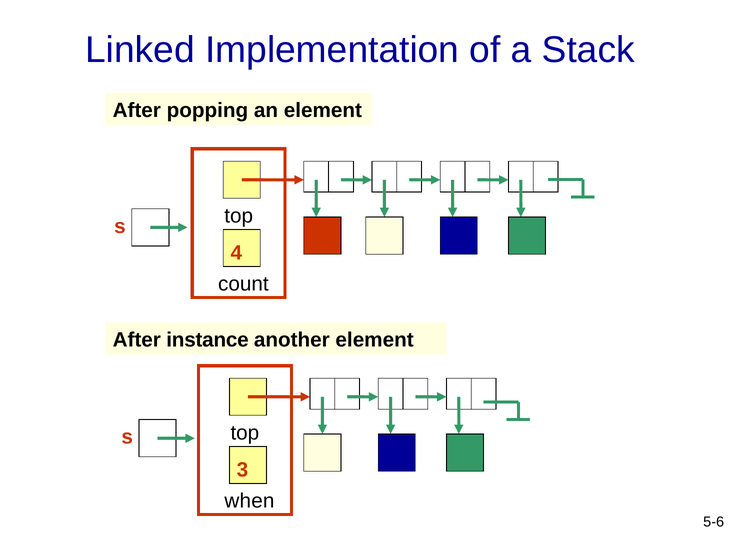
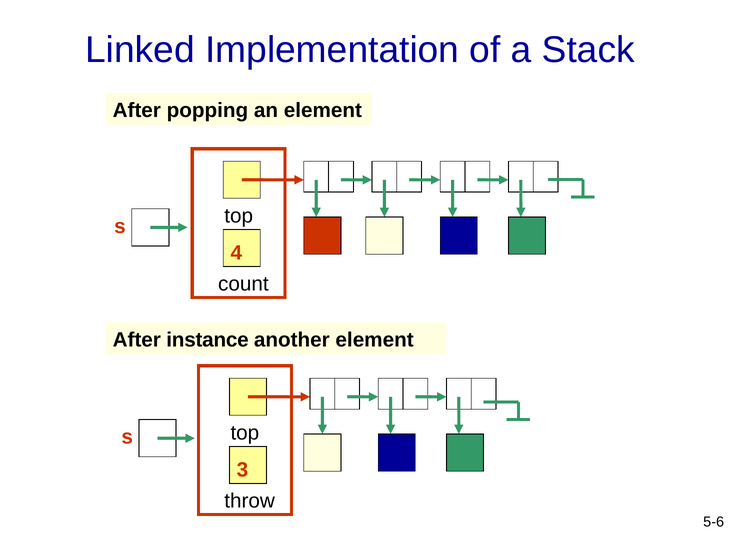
when: when -> throw
